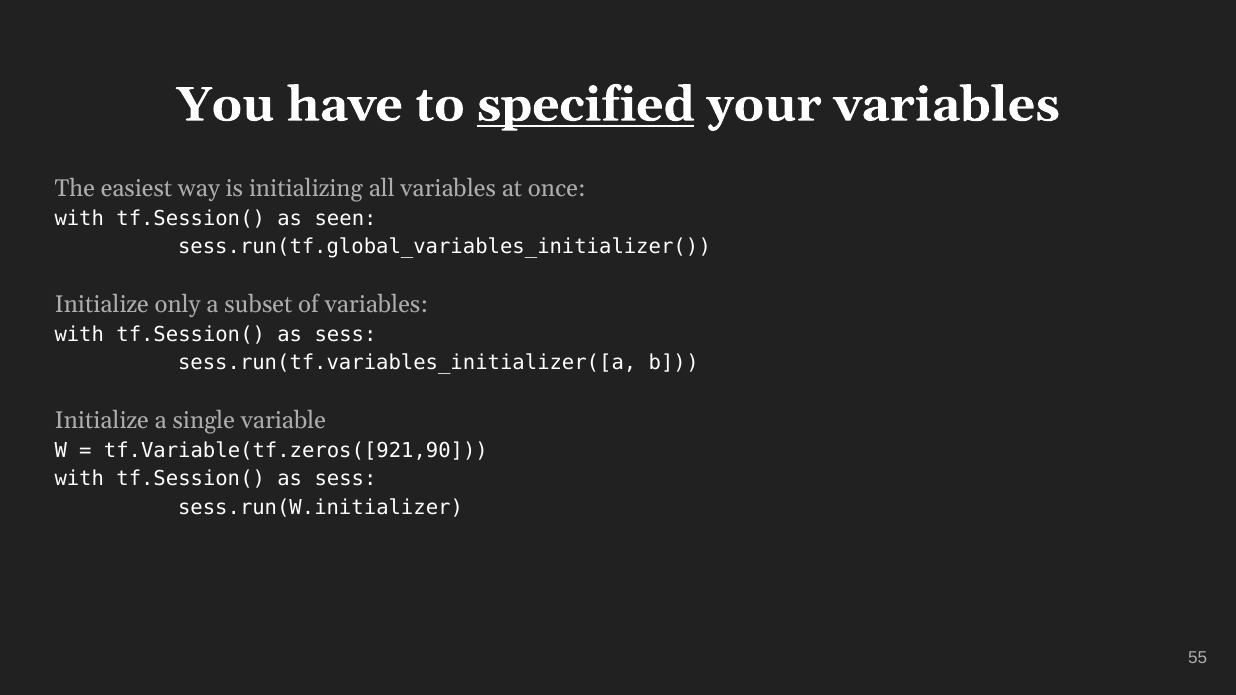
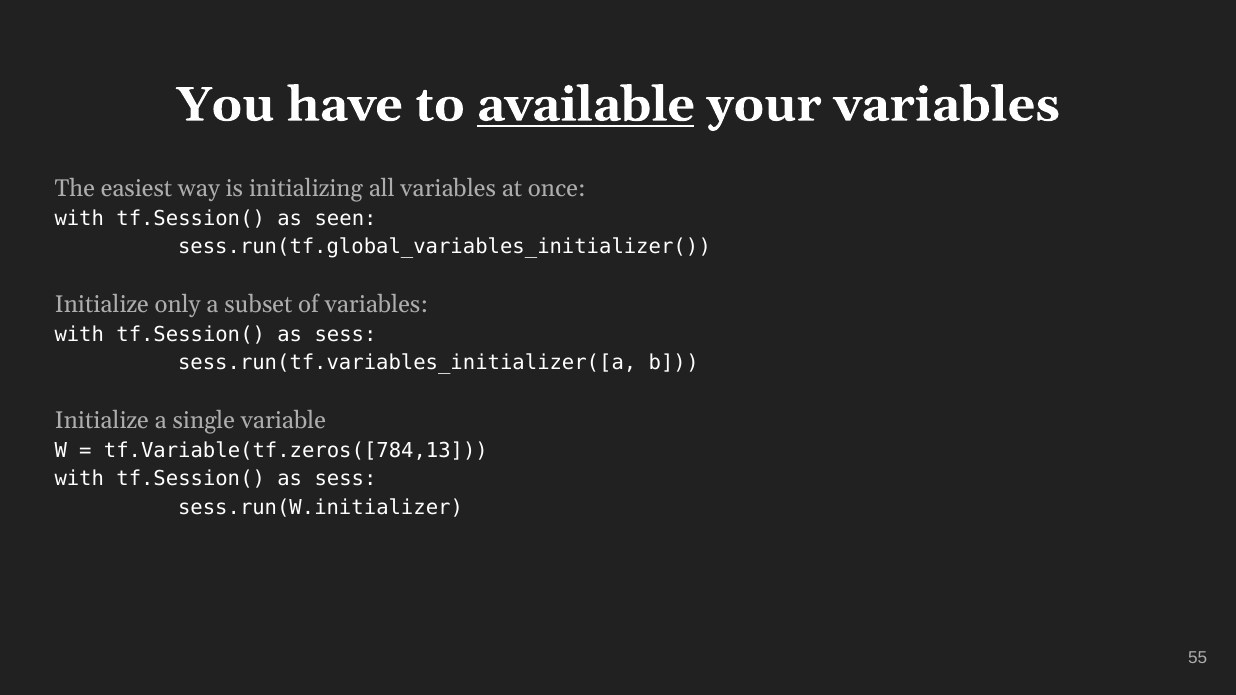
specified: specified -> available
tf.Variable(tf.zeros([921,90: tf.Variable(tf.zeros([921,90 -> tf.Variable(tf.zeros([784,13
